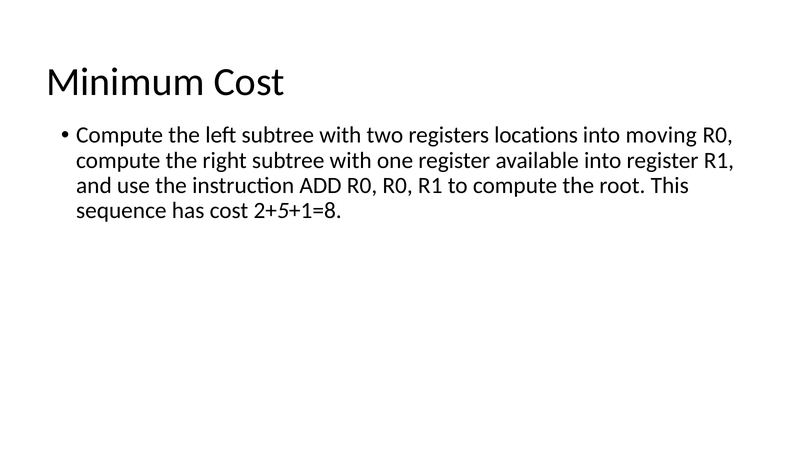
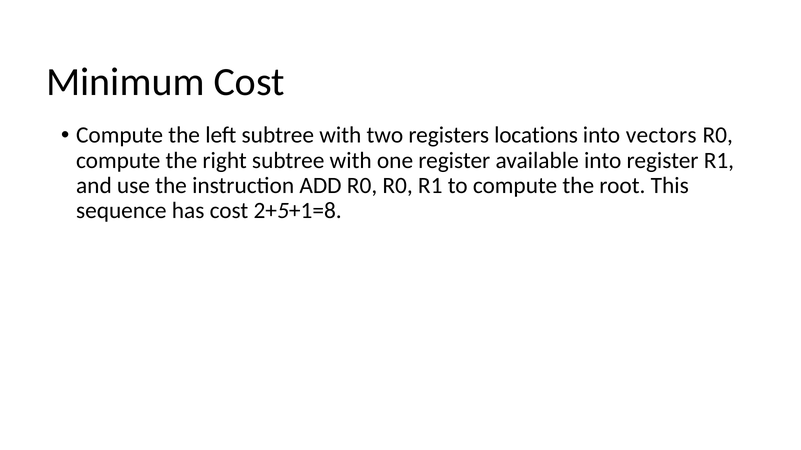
moving: moving -> vectors
